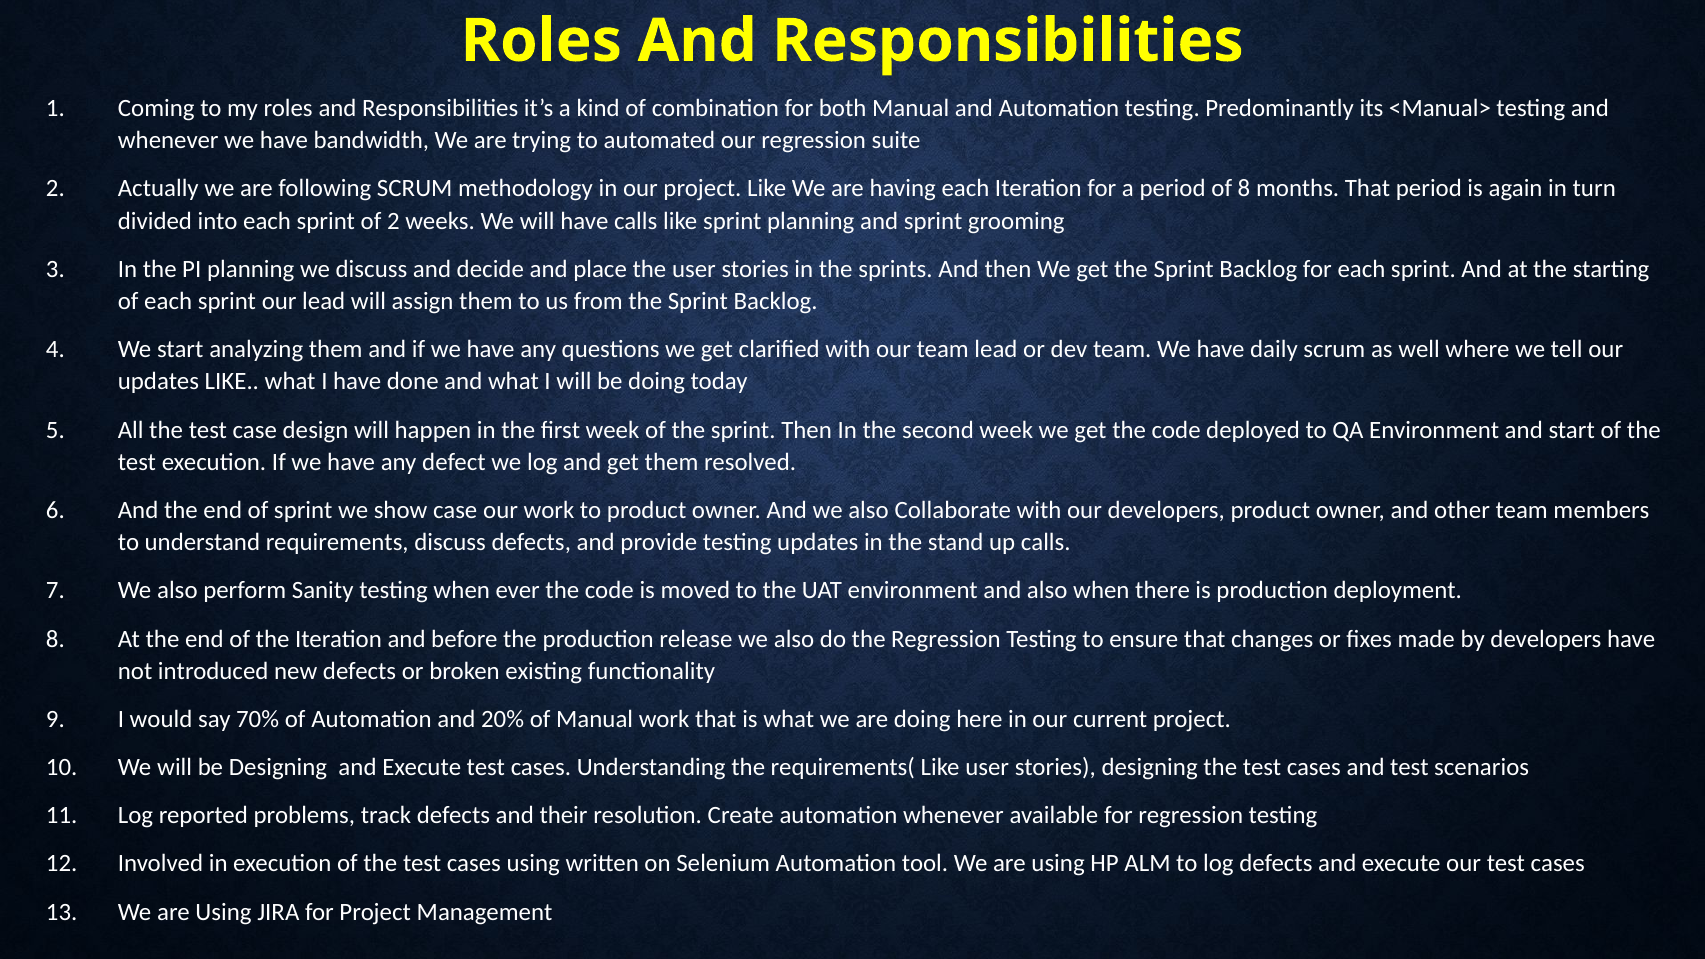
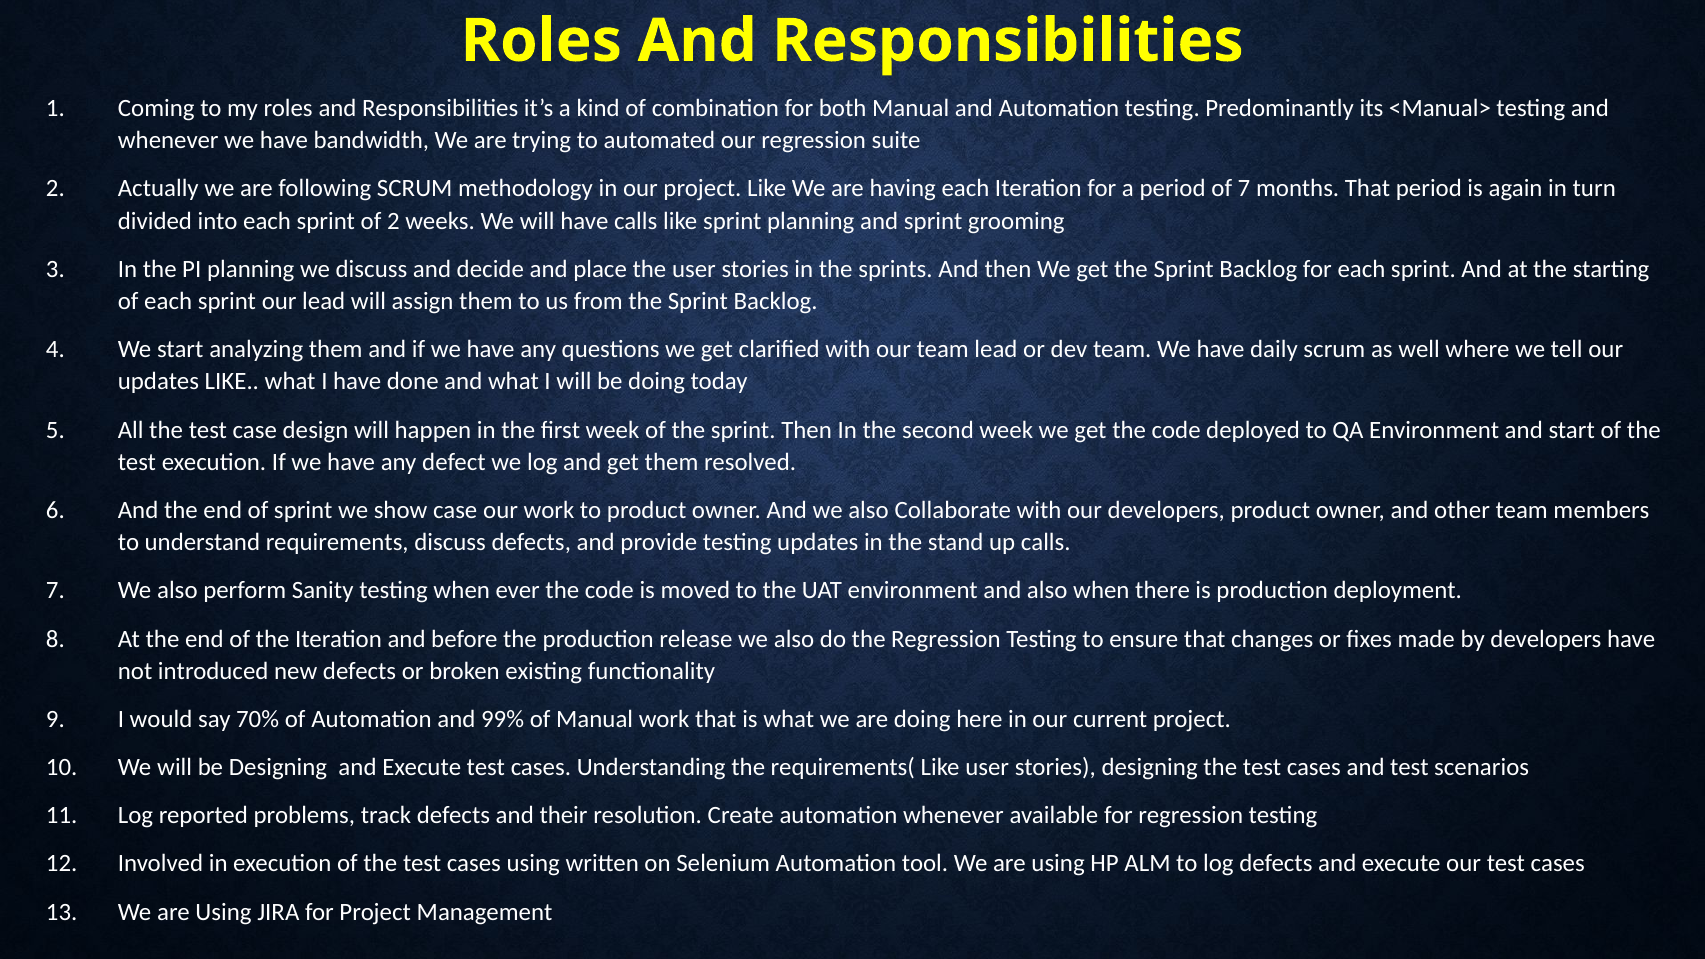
of 8: 8 -> 7
20%: 20% -> 99%
